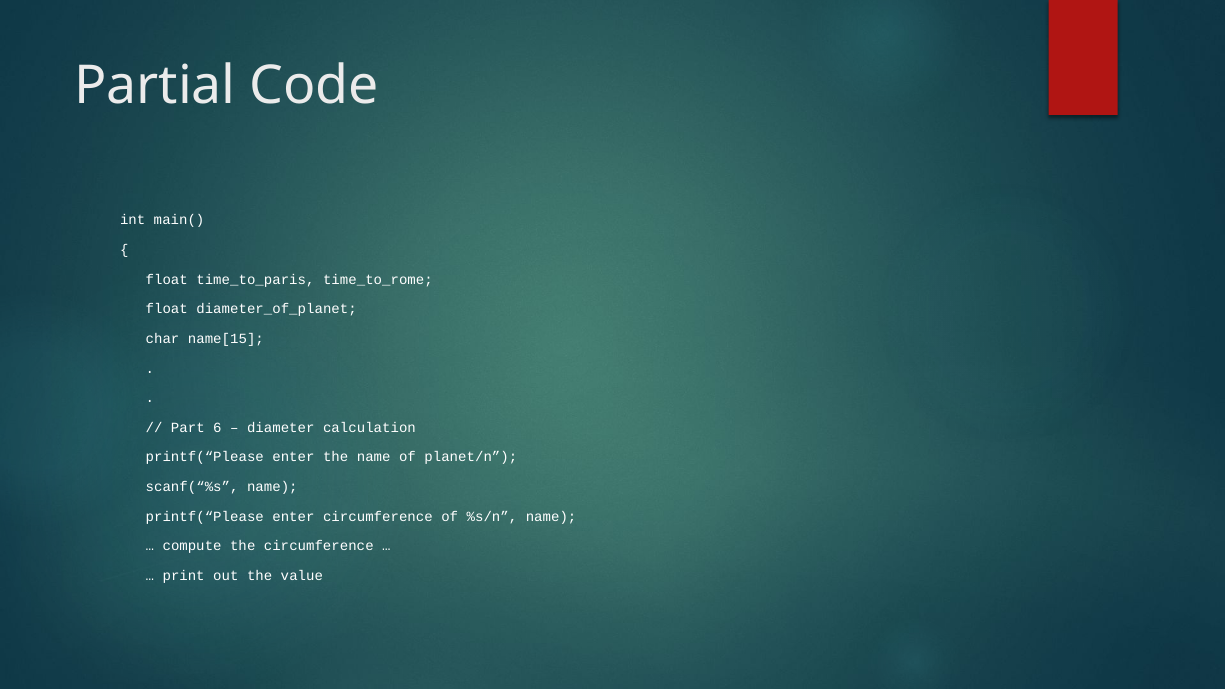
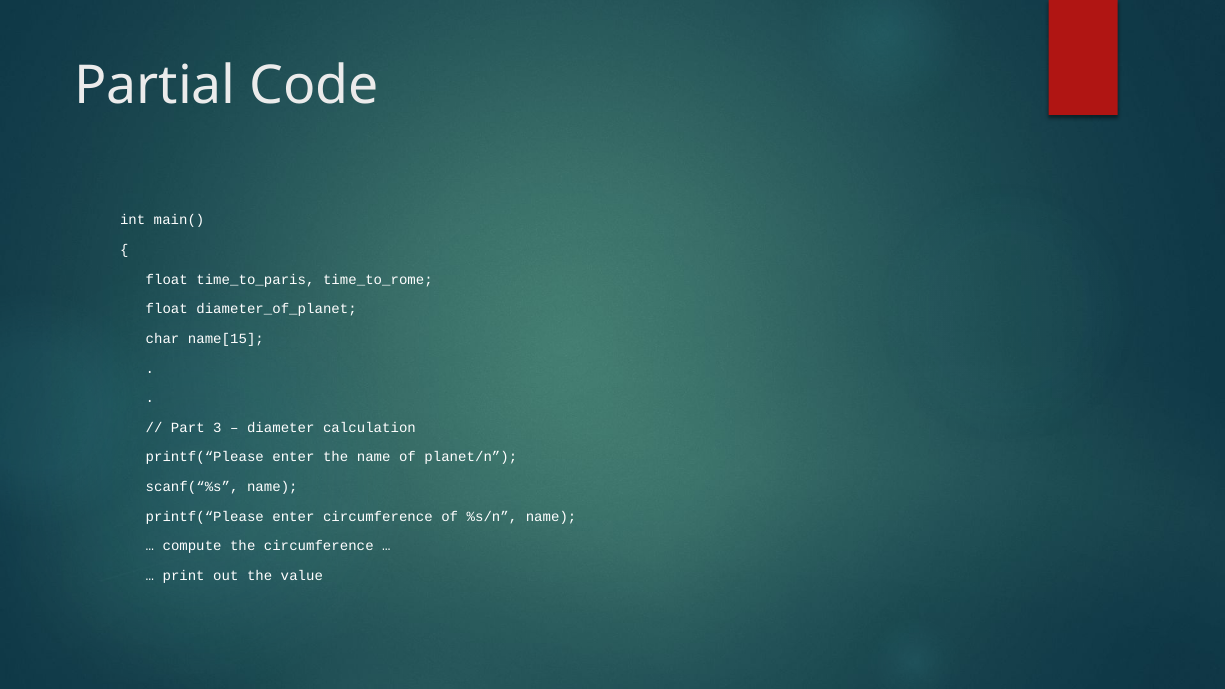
6: 6 -> 3
